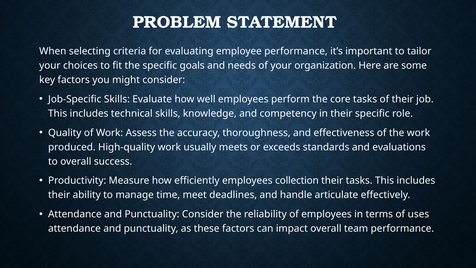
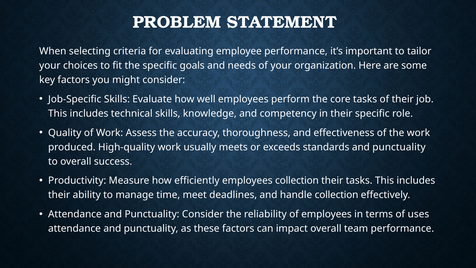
standards and evaluations: evaluations -> punctuality
handle articulate: articulate -> collection
